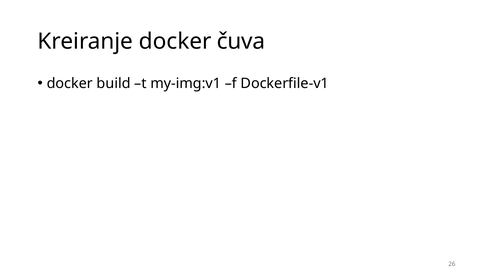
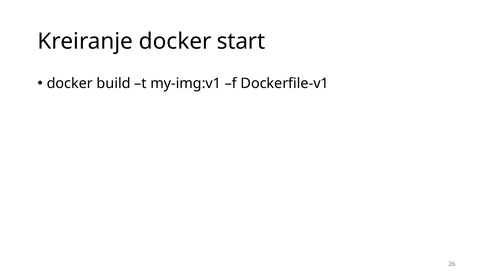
čuva: čuva -> start
